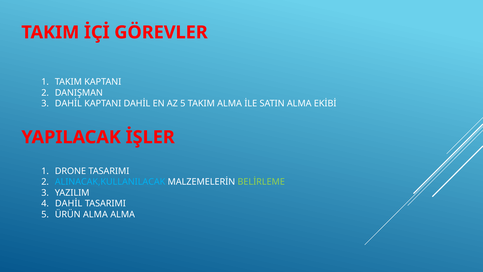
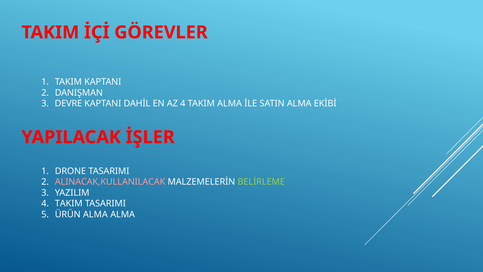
3 DAHİL: DAHİL -> DEVRE
AZ 5: 5 -> 4
ALINACAK,KULLANILACAK colour: light blue -> pink
DAHİL at (69, 203): DAHİL -> TAKIM
